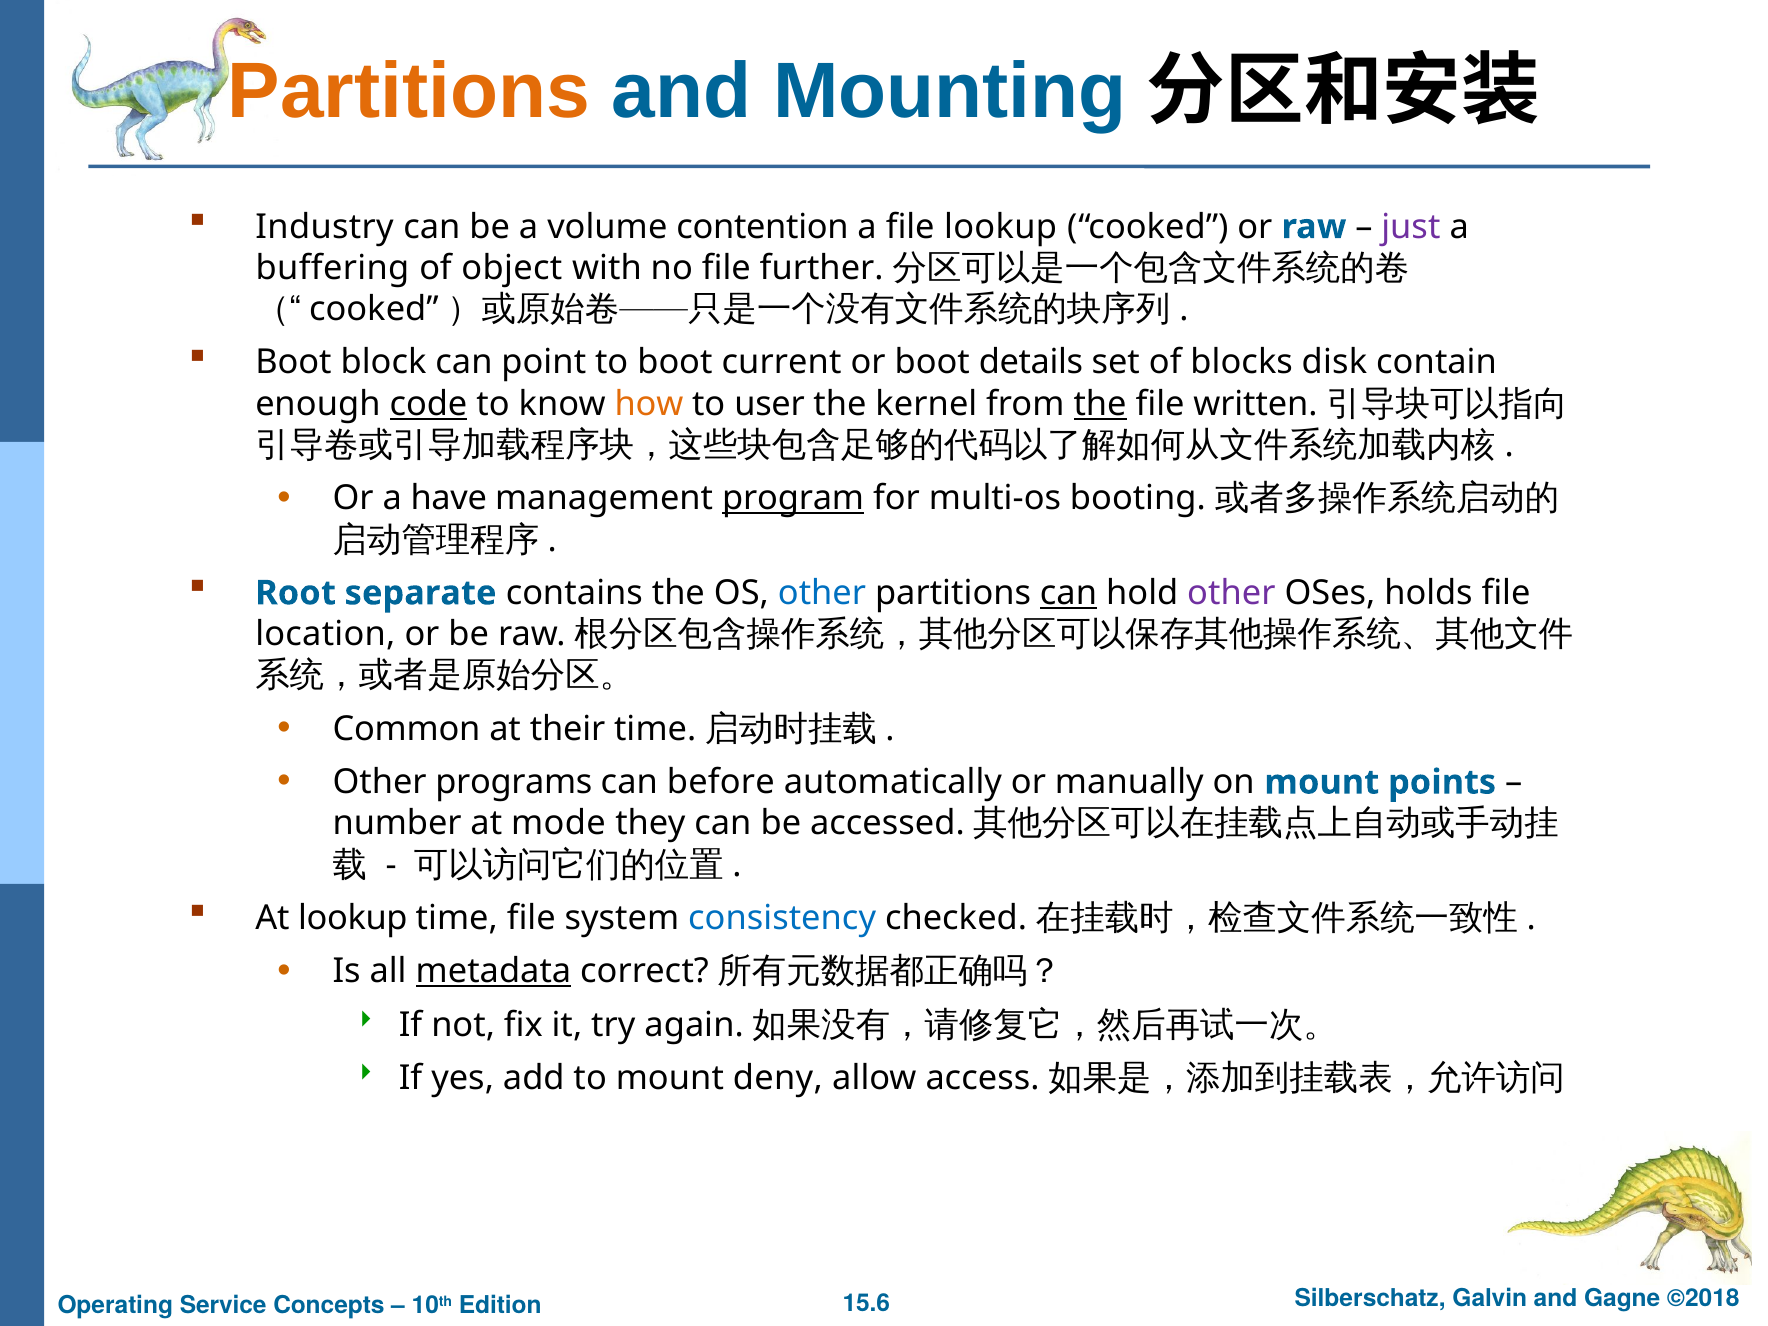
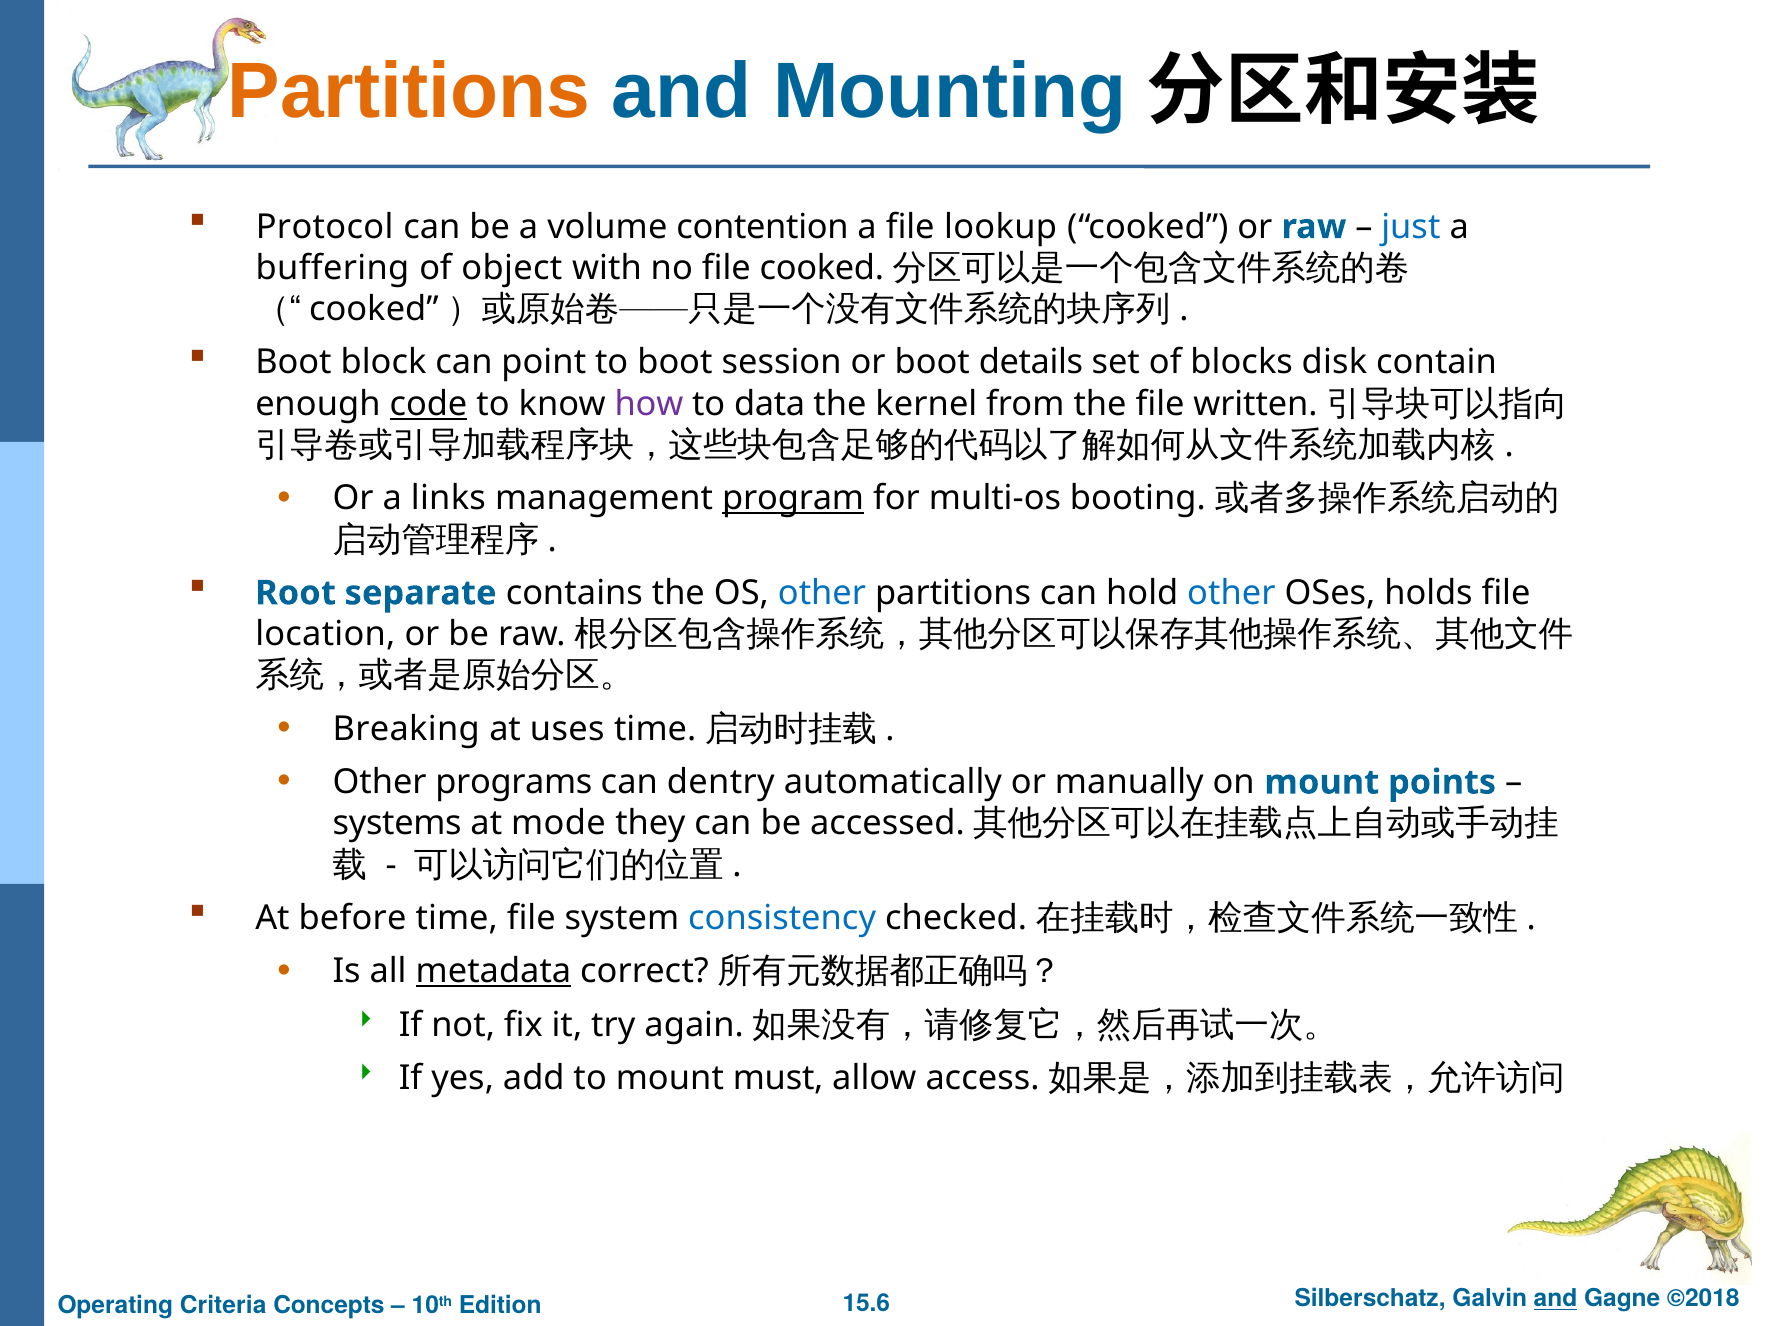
Industry: Industry -> Protocol
just colour: purple -> blue
file further: further -> cooked
current: current -> session
how colour: orange -> purple
user: user -> data
the at (1100, 404) underline: present -> none
have: have -> links
can at (1069, 593) underline: present -> none
other at (1231, 593) colour: purple -> blue
Common: Common -> Breaking
their: their -> uses
before: before -> dentry
number: number -> systems
At lookup: lookup -> before
deny: deny -> must
and at (1556, 1299) underline: none -> present
Service: Service -> Criteria
